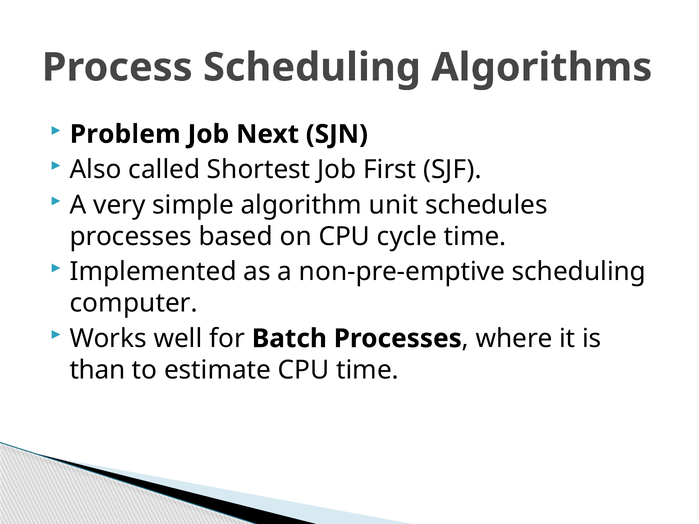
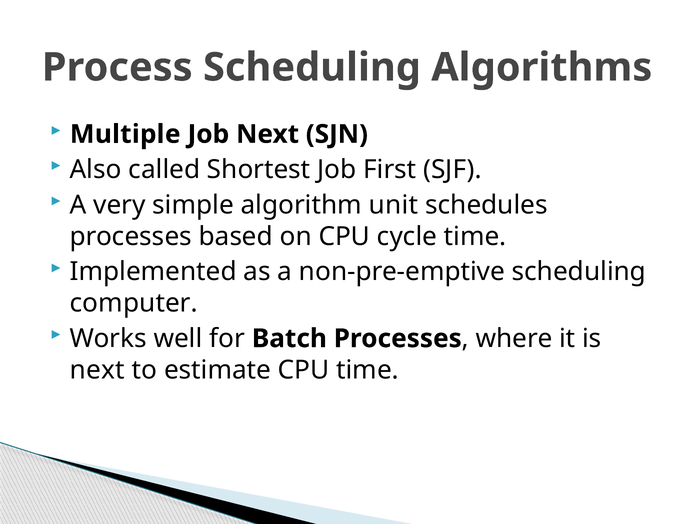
Problem: Problem -> Multiple
than at (98, 370): than -> next
